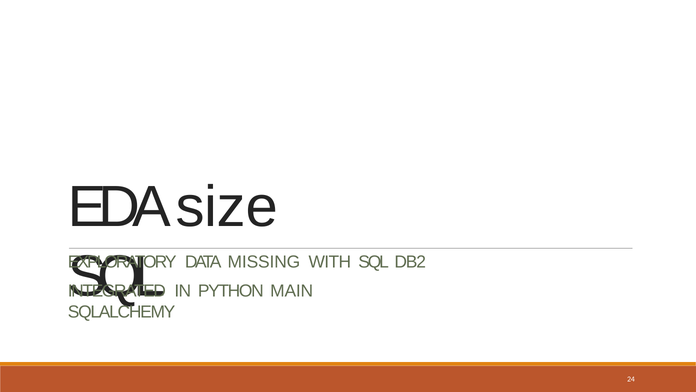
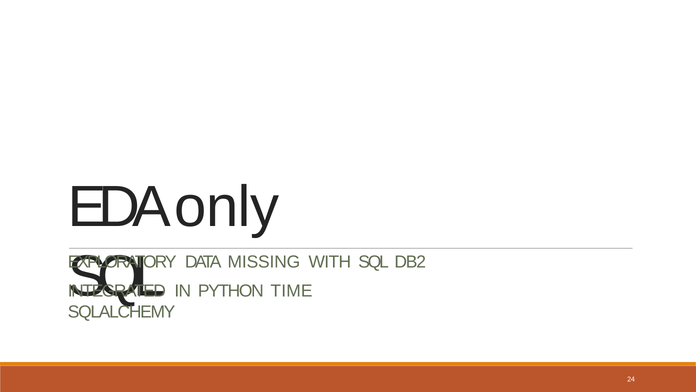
size: size -> only
MAIN: MAIN -> TIME
